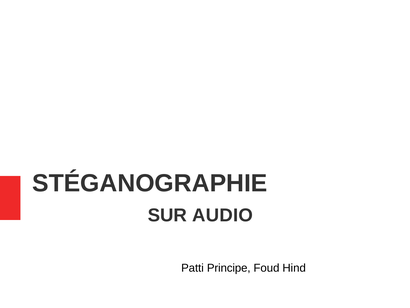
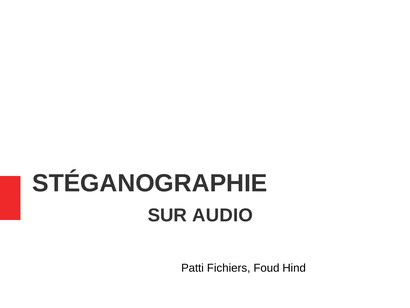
Principe: Principe -> Fichiers
